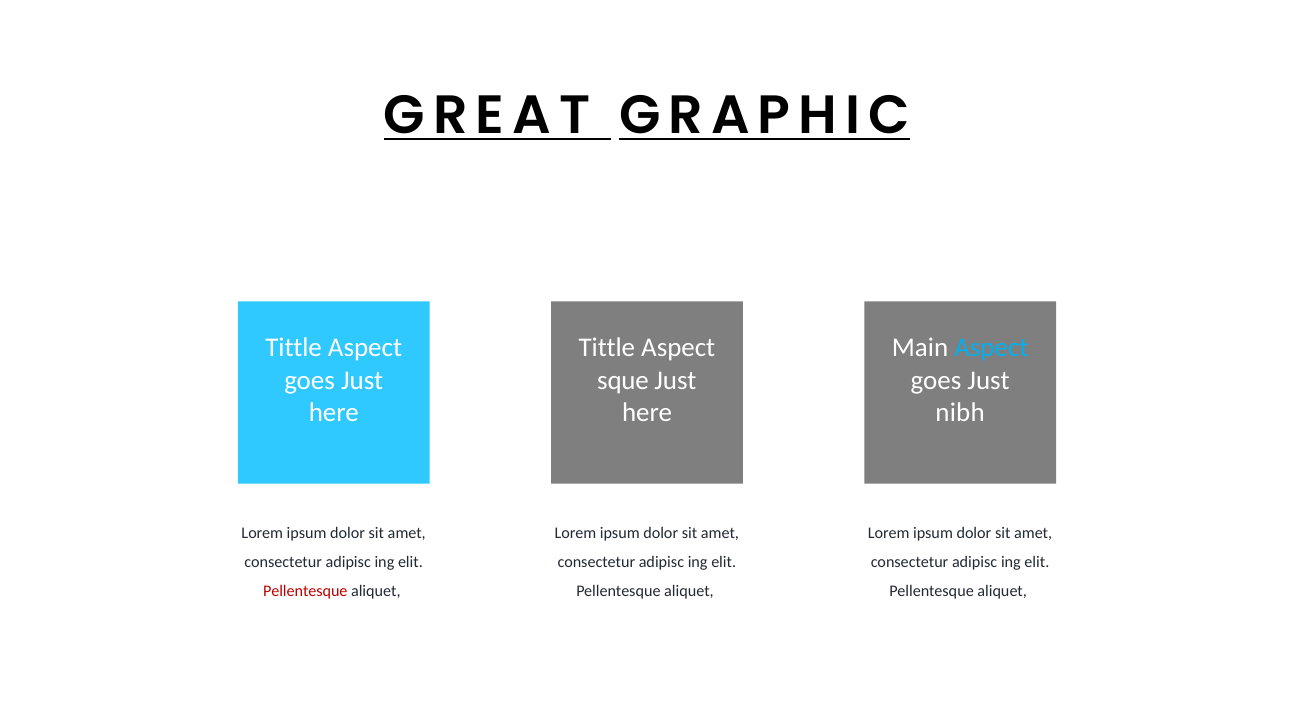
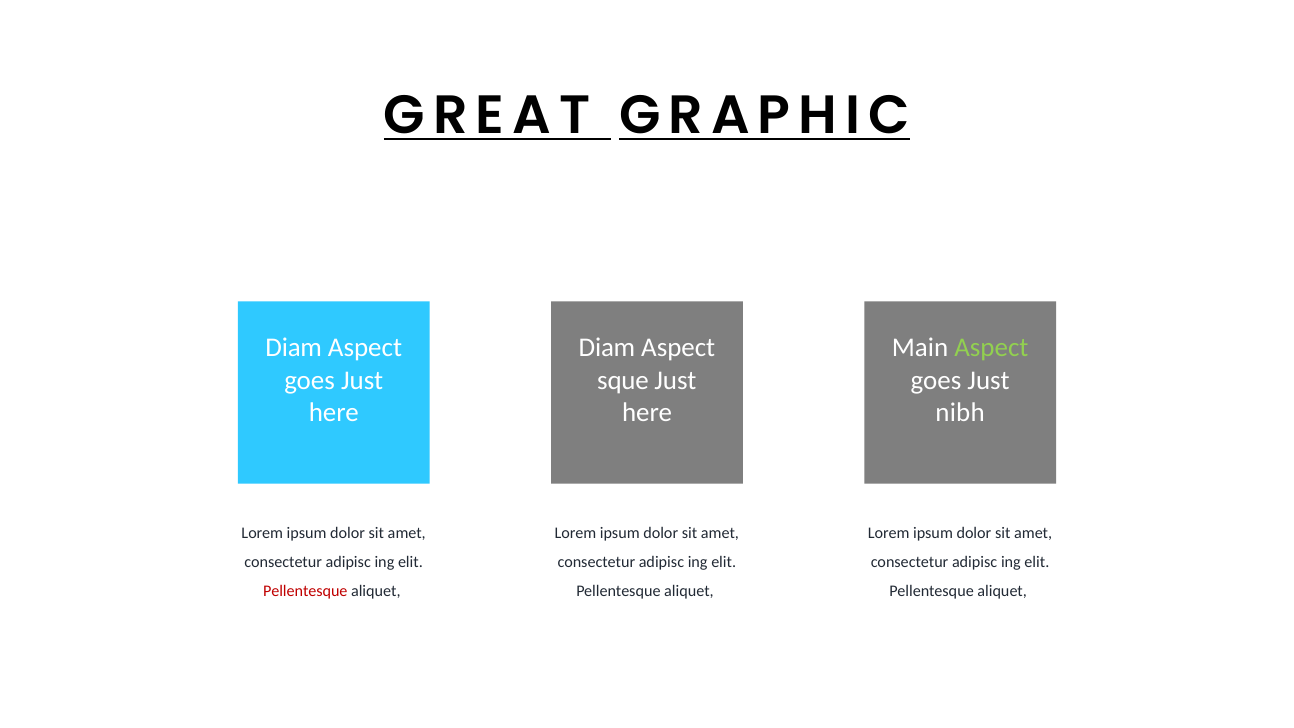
Tittle at (294, 348): Tittle -> Diam
Tittle at (607, 348): Tittle -> Diam
Aspect at (991, 348) colour: light blue -> light green
